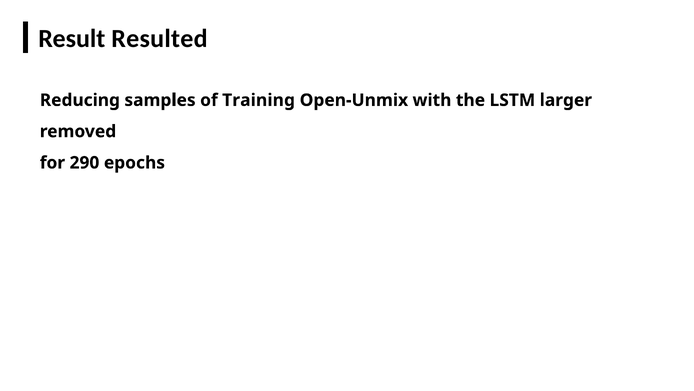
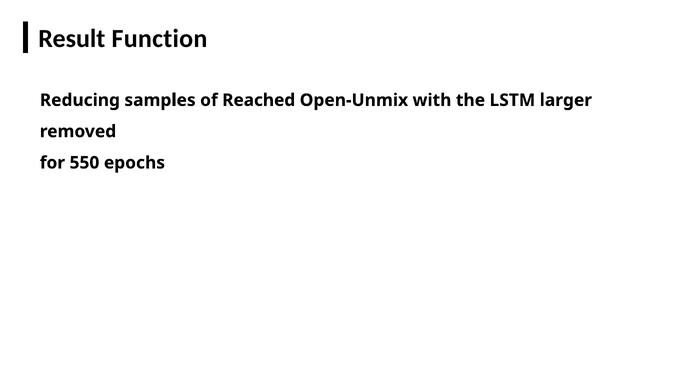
Resulted: Resulted -> Function
Training: Training -> Reached
290: 290 -> 550
